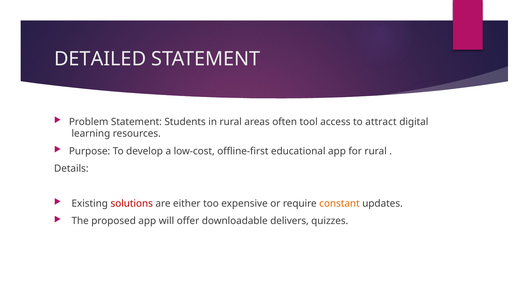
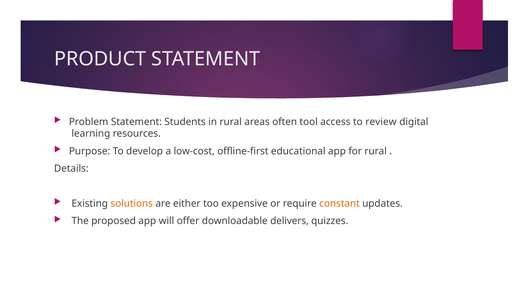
DETAILED: DETAILED -> PRODUCT
attract: attract -> review
solutions colour: red -> orange
